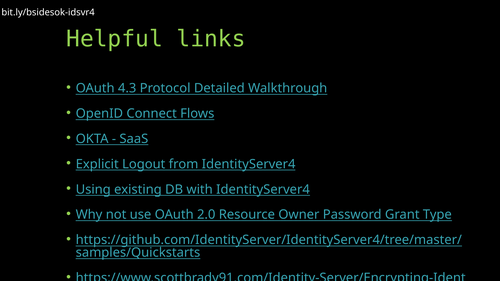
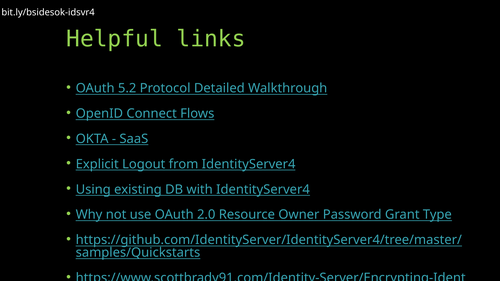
4.3: 4.3 -> 5.2
